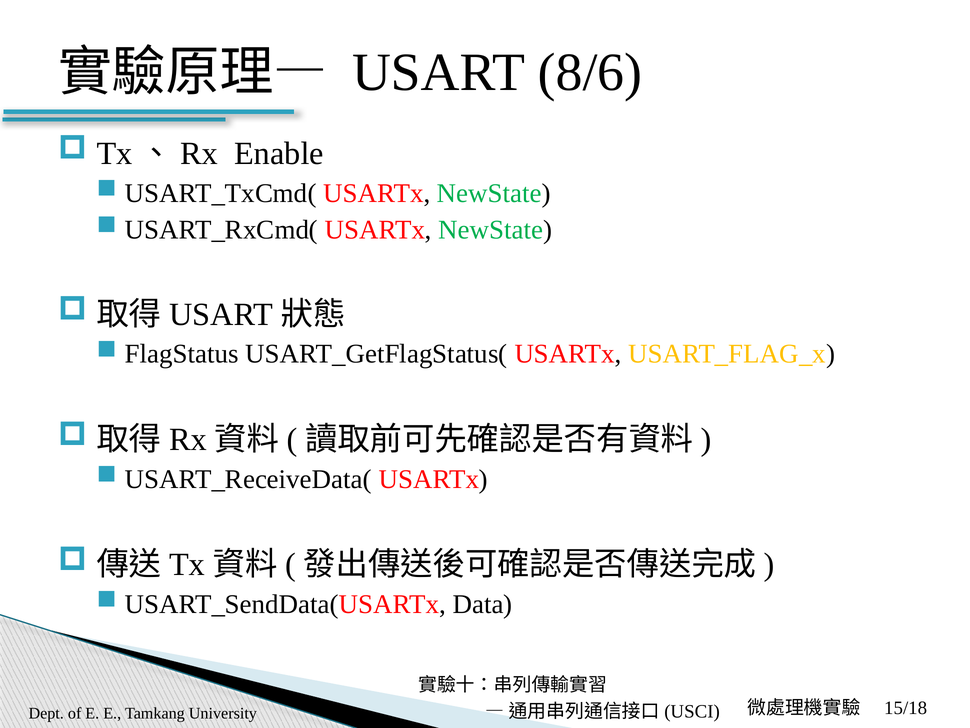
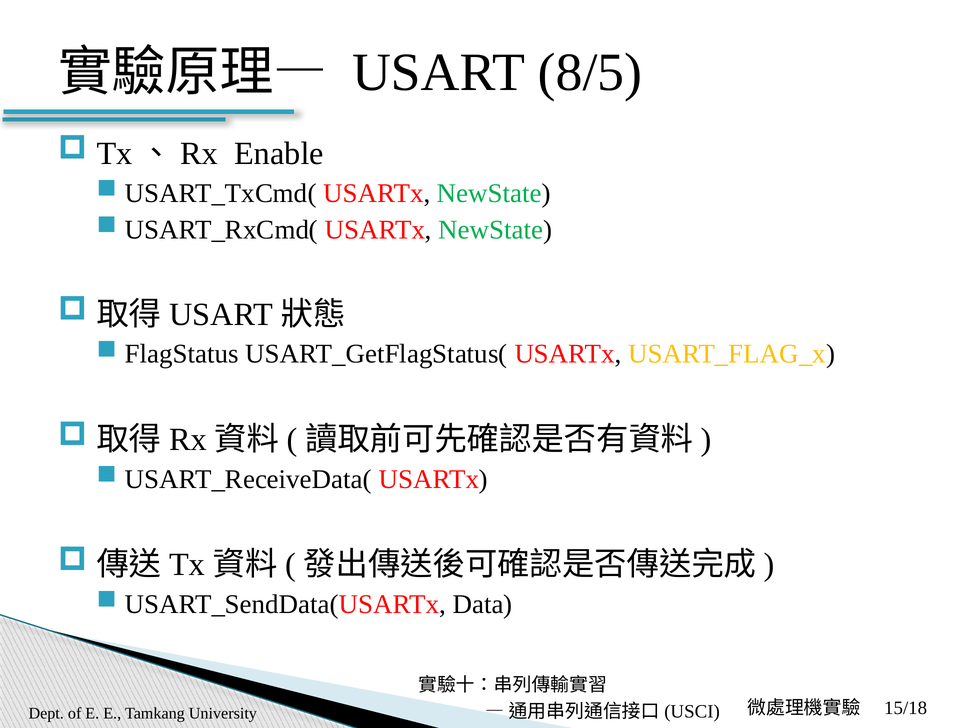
8/6: 8/6 -> 8/5
